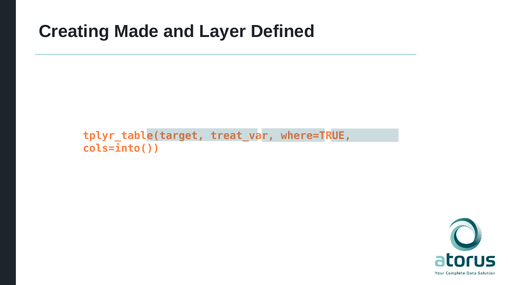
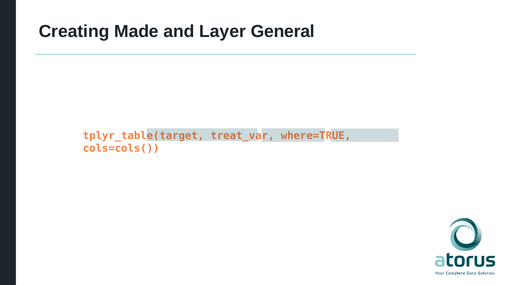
Defined: Defined -> General
cols=into(: cols=into( -> cols=cols(
